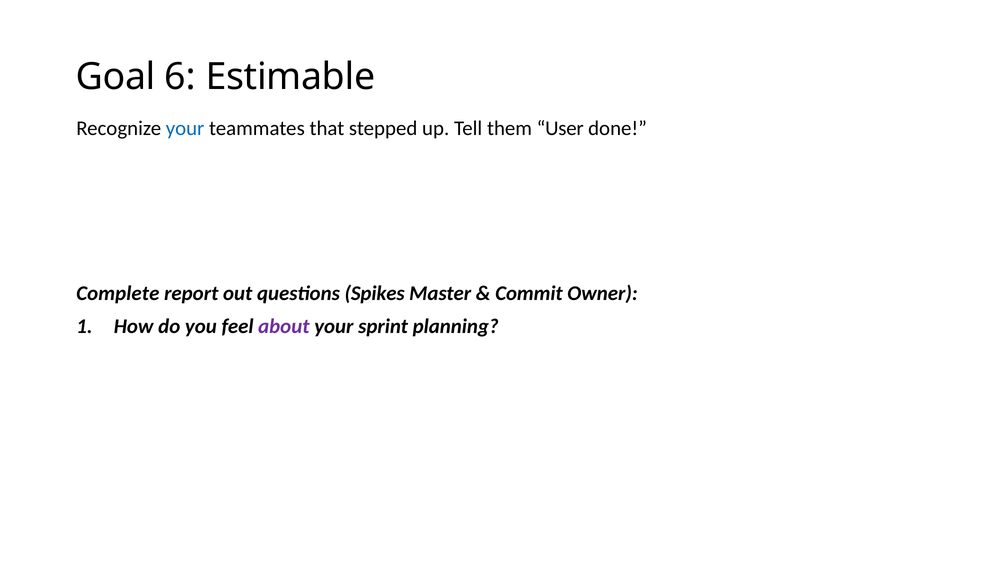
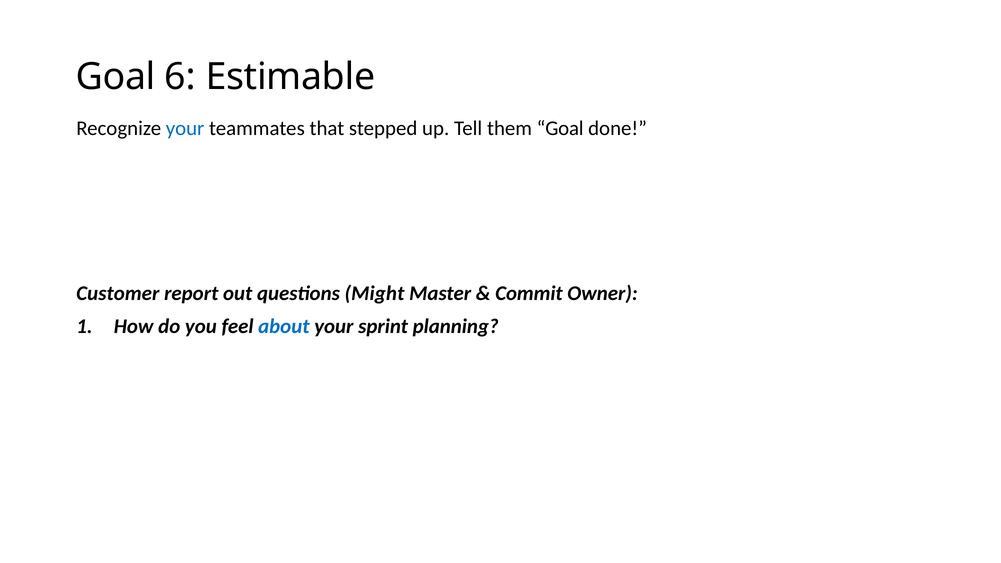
them User: User -> Goal
Complete: Complete -> Customer
Spikes: Spikes -> Might
about colour: purple -> blue
